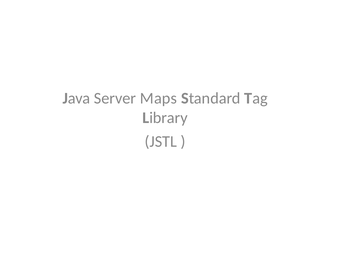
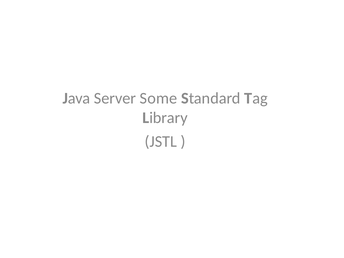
Maps: Maps -> Some
